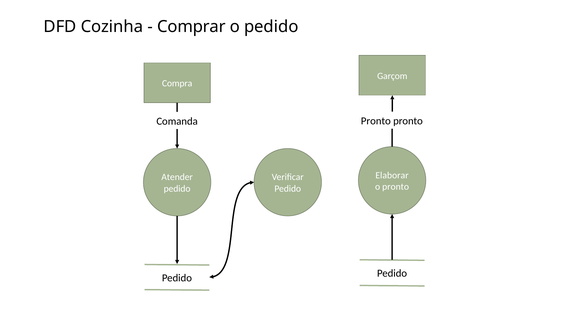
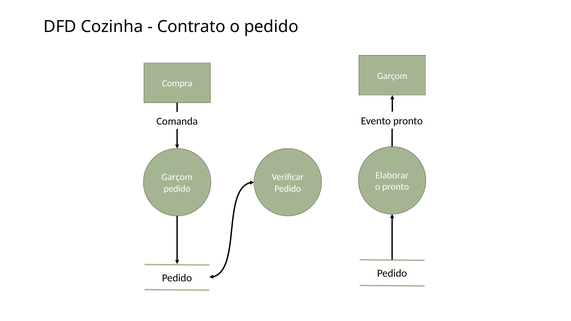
Comprar: Comprar -> Contrato
Pronto at (376, 121): Pronto -> Evento
Atender at (177, 177): Atender -> Garçom
